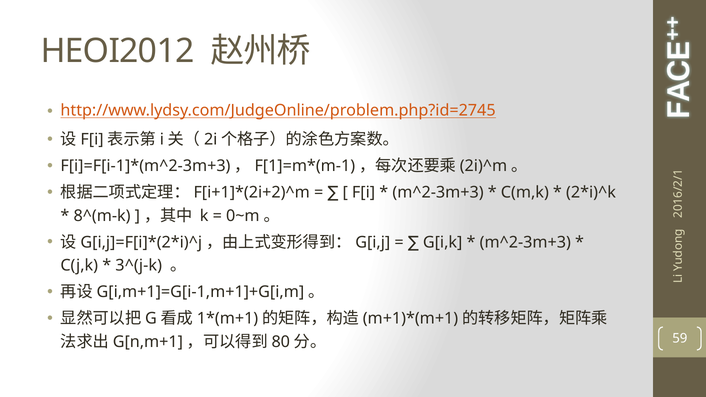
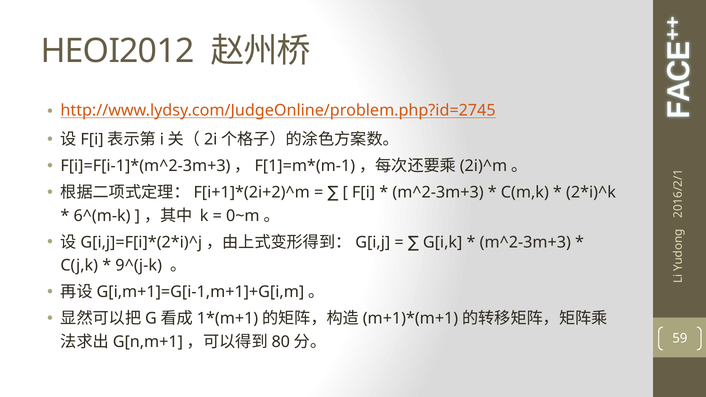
8^(m-k: 8^(m-k -> 6^(m-k
3^(j-k: 3^(j-k -> 9^(j-k
